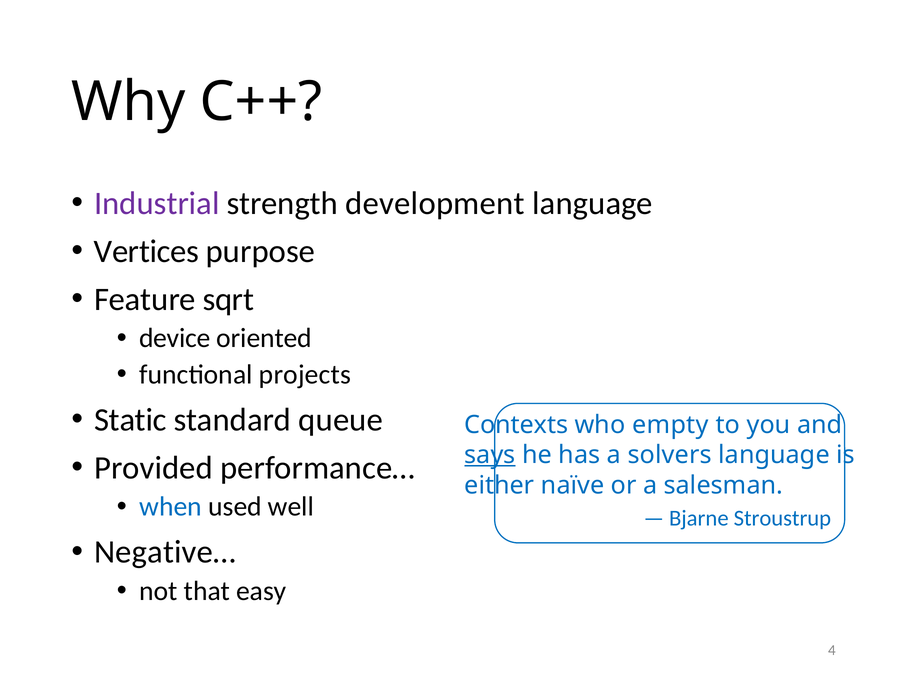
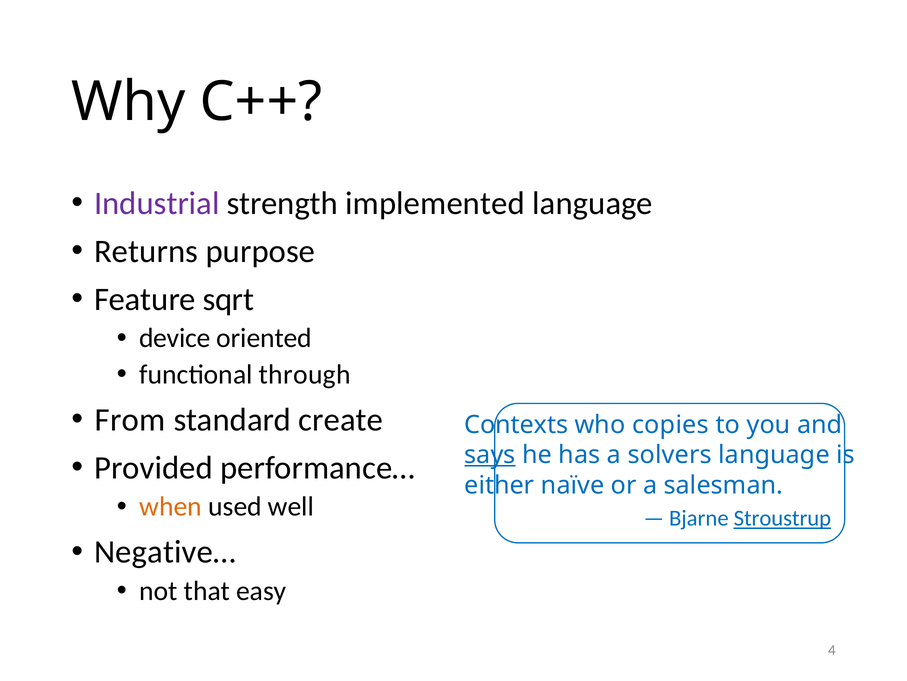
development: development -> implemented
Vertices: Vertices -> Returns
projects: projects -> through
Static: Static -> From
queue: queue -> create
empty: empty -> copies
when colour: blue -> orange
Stroustrup underline: none -> present
